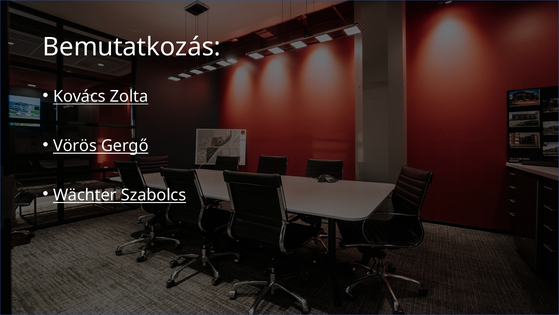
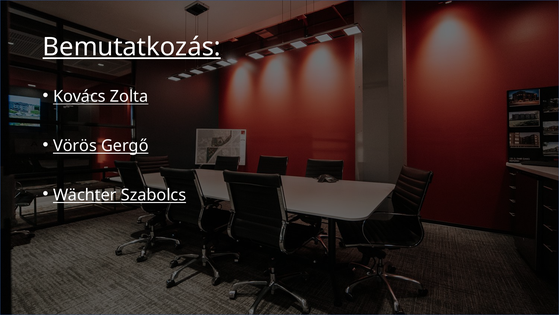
Bemutatkozás underline: none -> present
